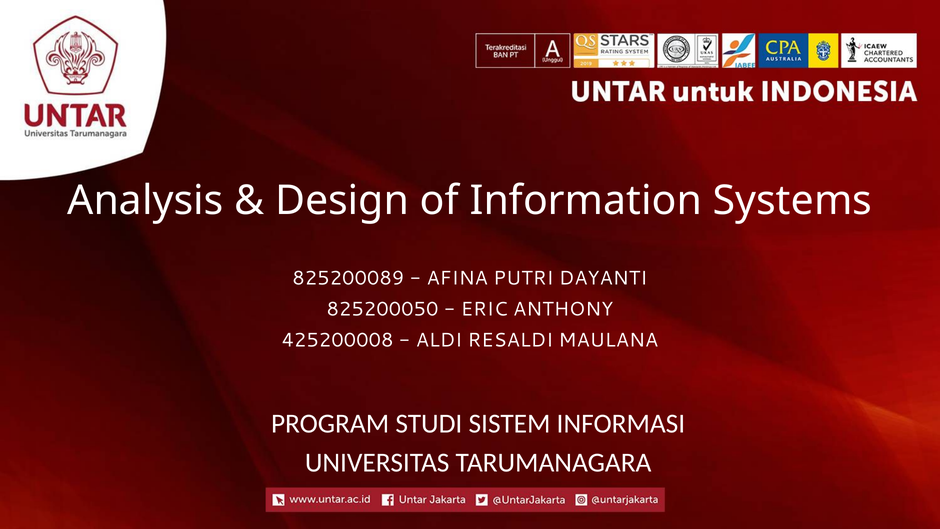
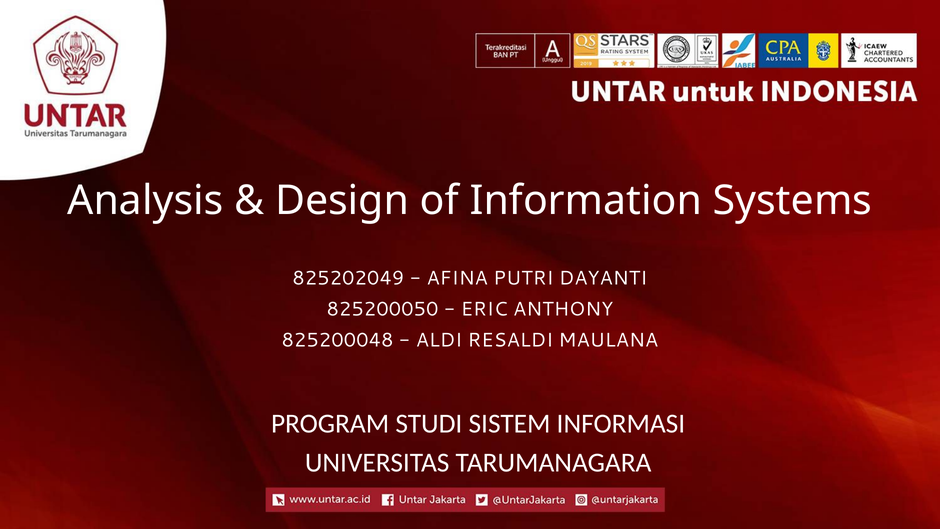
825200089: 825200089 -> 825202049
425200008: 425200008 -> 825200048
